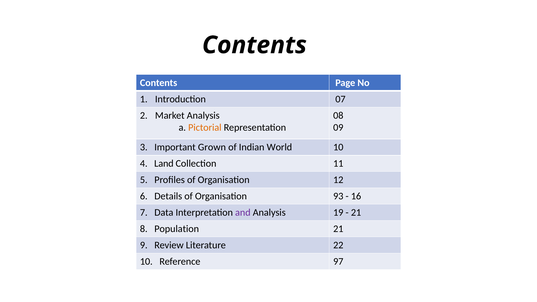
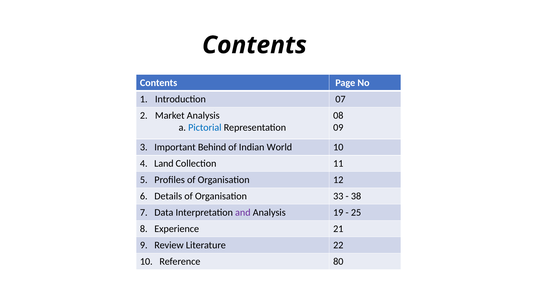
Pictorial colour: orange -> blue
Grown: Grown -> Behind
93: 93 -> 33
16: 16 -> 38
21 at (356, 213): 21 -> 25
Population: Population -> Experience
97: 97 -> 80
